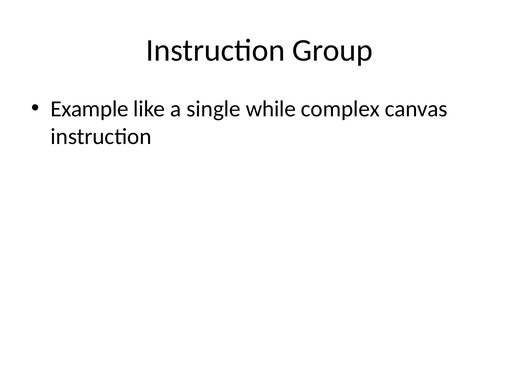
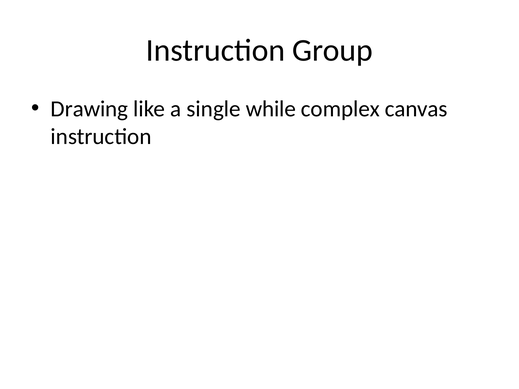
Example: Example -> Drawing
